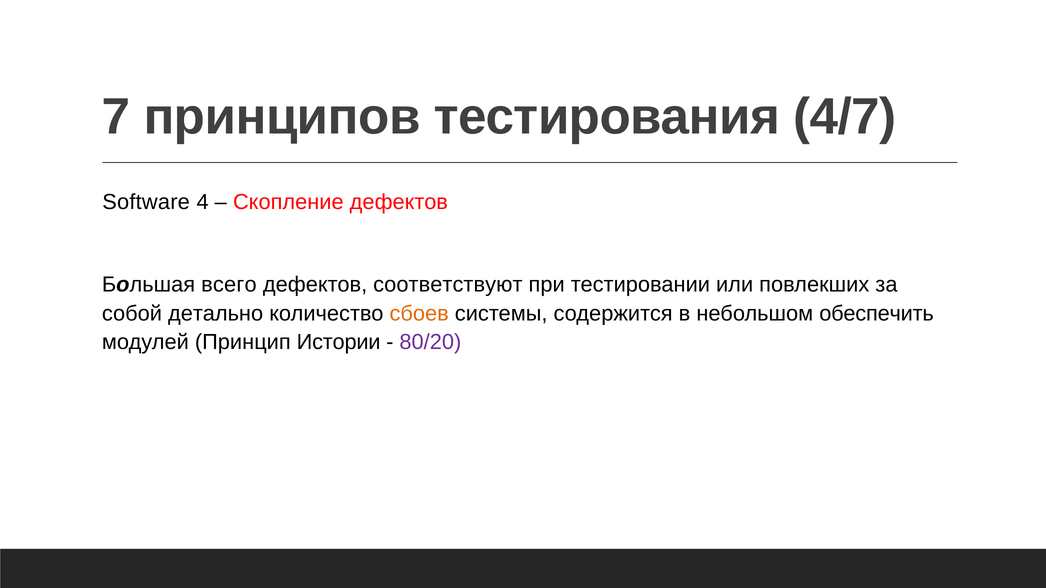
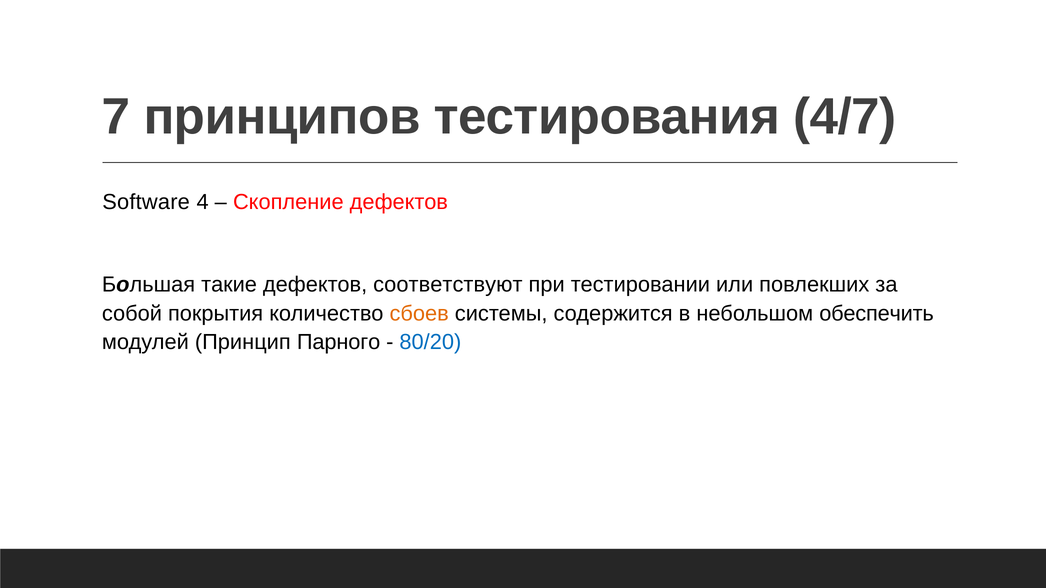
всего: всего -> такие
детально: детально -> покрытия
Истории: Истории -> Парного
80/20 colour: purple -> blue
